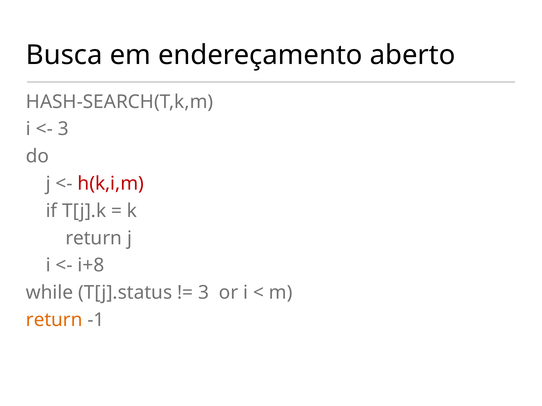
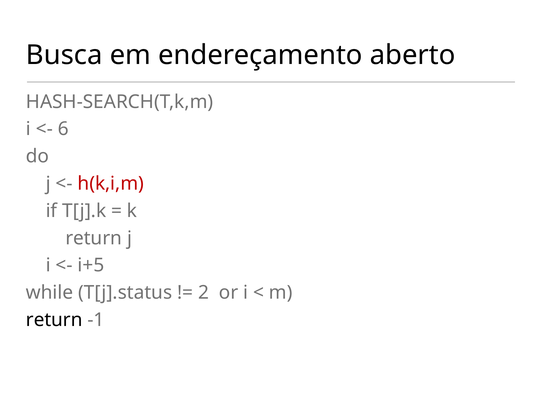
3 at (63, 129): 3 -> 6
i+8: i+8 -> i+5
3 at (204, 293): 3 -> 2
return at (54, 320) colour: orange -> black
